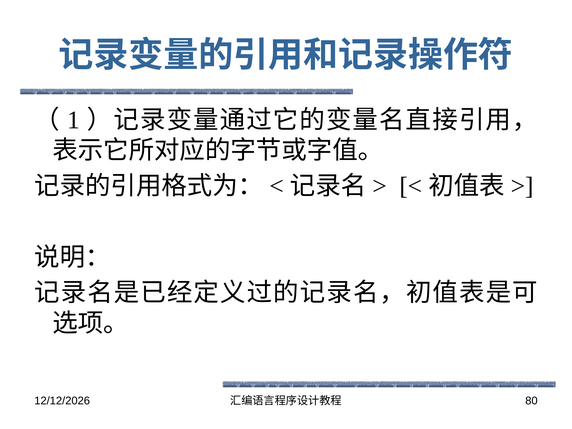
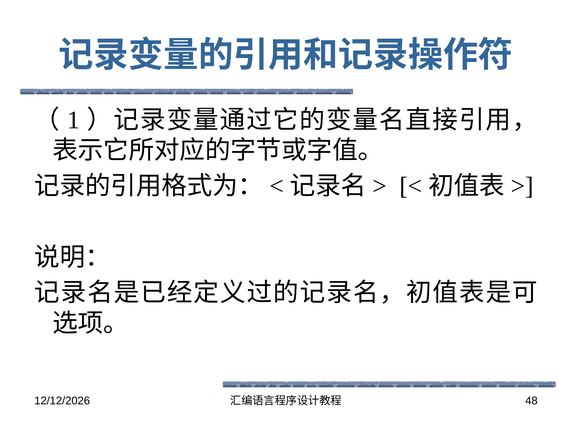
80: 80 -> 48
